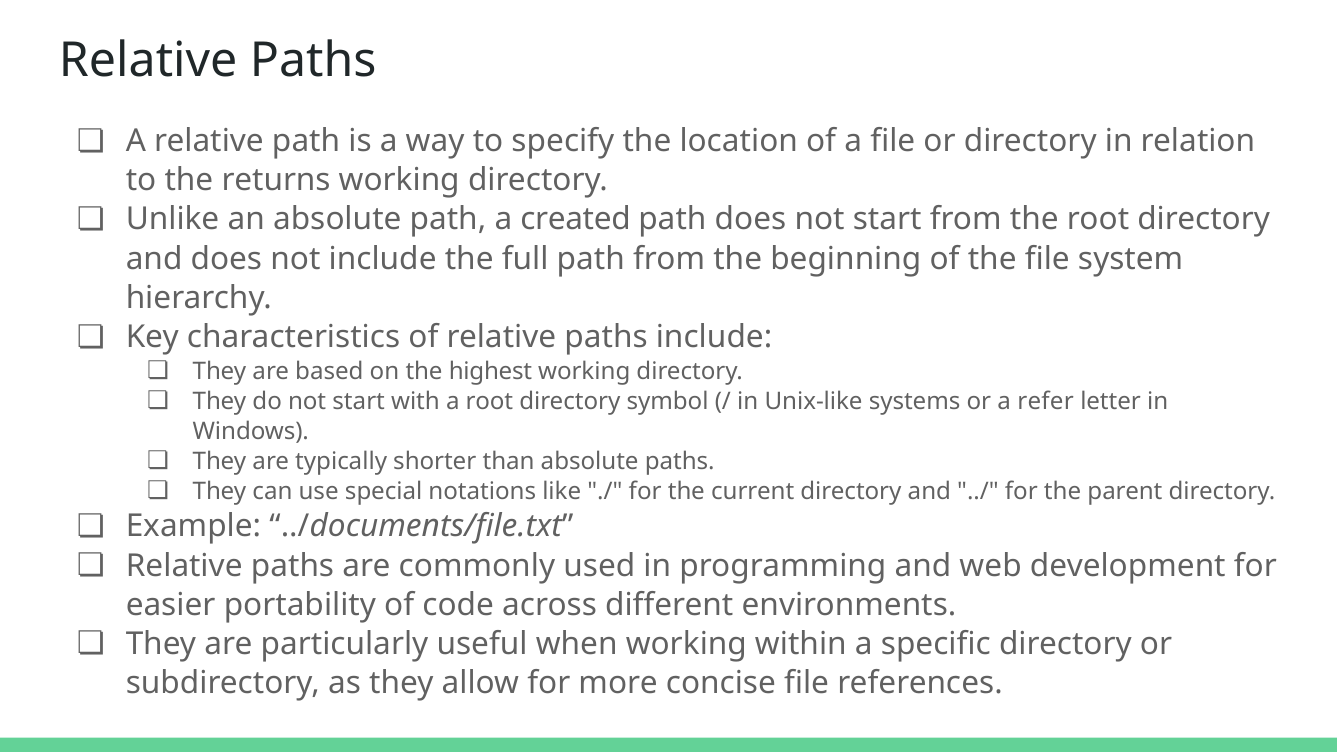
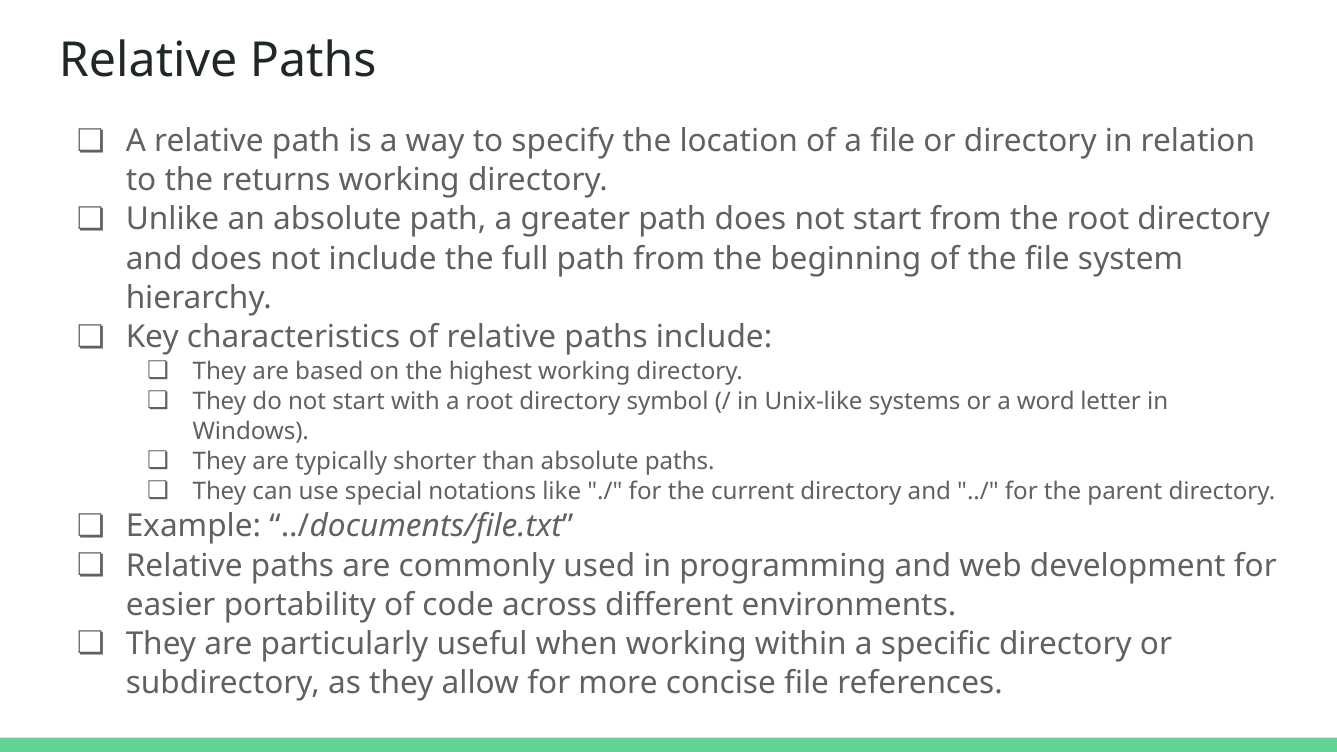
created: created -> greater
refer: refer -> word
